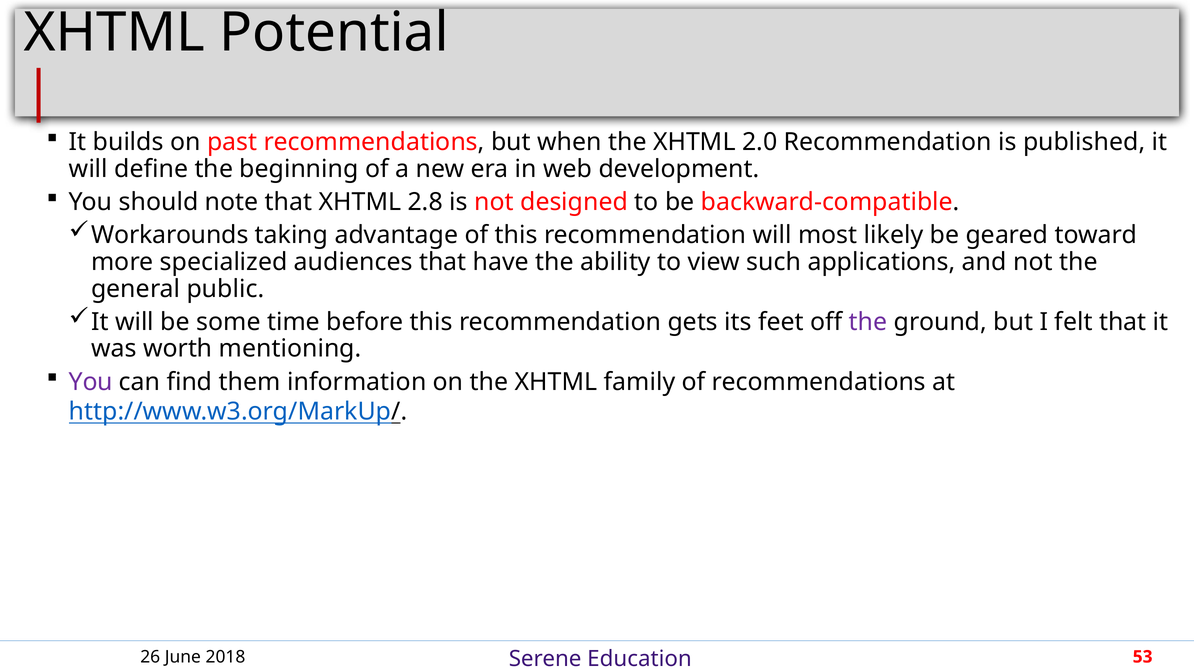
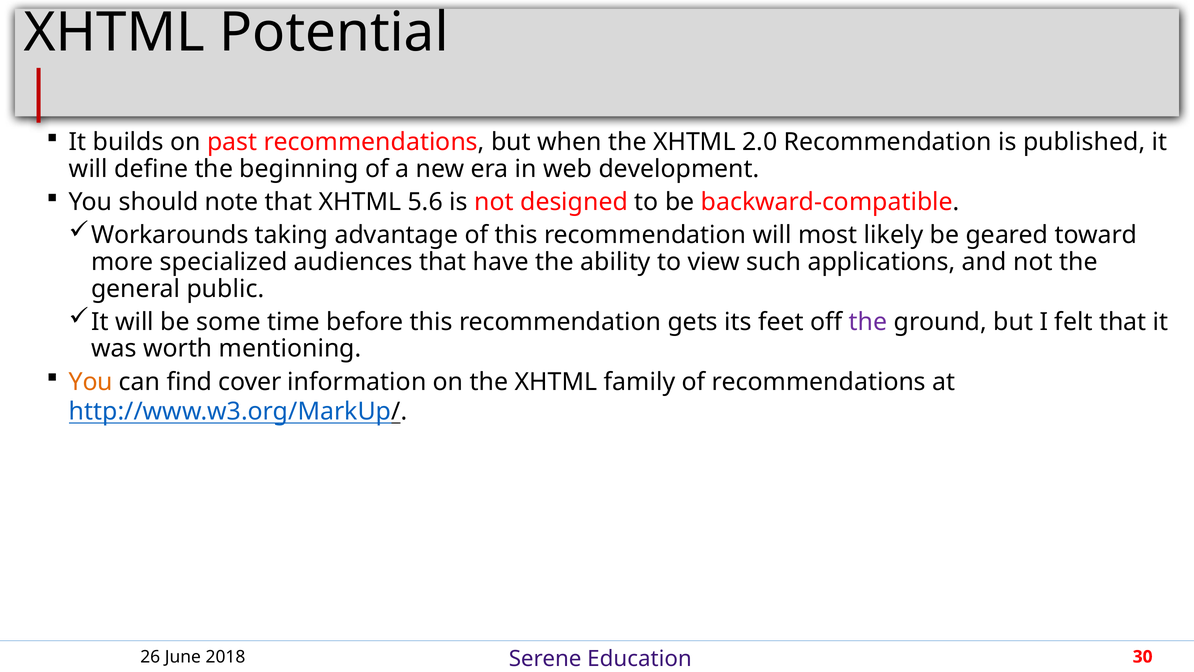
2.8: 2.8 -> 5.6
You at (91, 382) colour: purple -> orange
them: them -> cover
53: 53 -> 30
